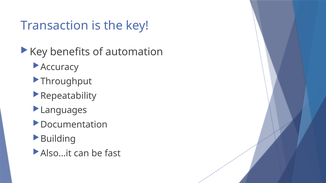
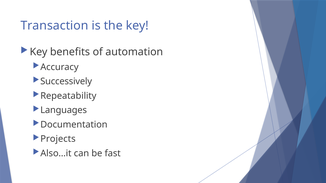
Throughput: Throughput -> Successively
Building: Building -> Projects
